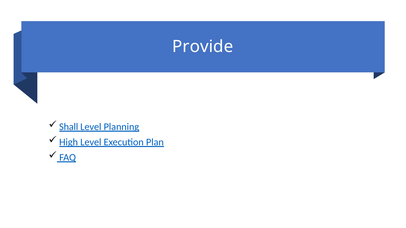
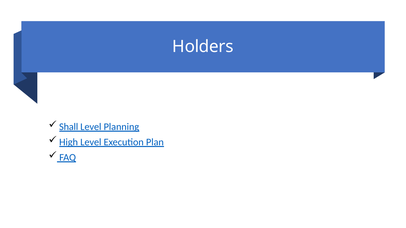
Provide: Provide -> Holders
